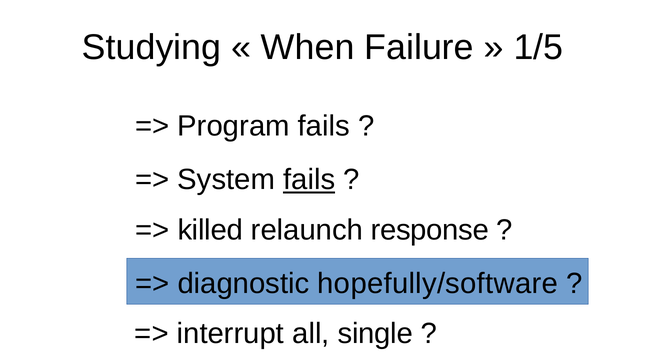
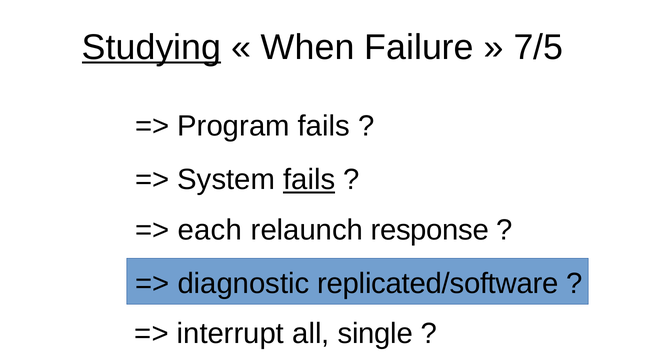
Studying underline: none -> present
1/5: 1/5 -> 7/5
killed: killed -> each
hopefully/software: hopefully/software -> replicated/software
